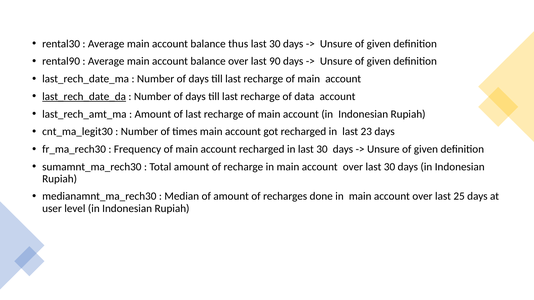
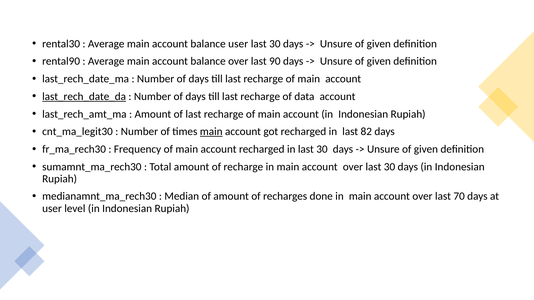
balance thus: thus -> user
main at (211, 132) underline: none -> present
23: 23 -> 82
25: 25 -> 70
